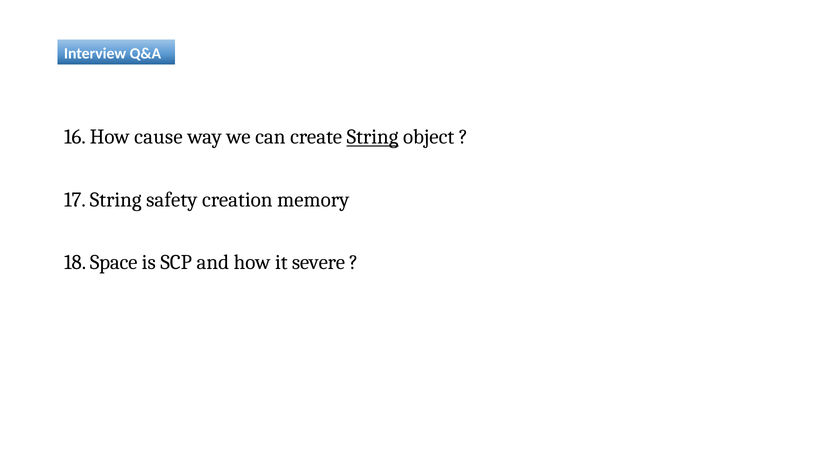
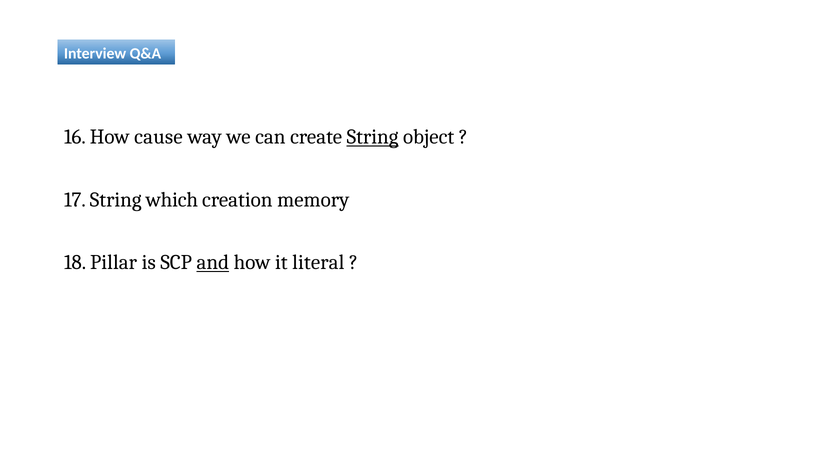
safety: safety -> which
Space: Space -> Pillar
and underline: none -> present
severe: severe -> literal
